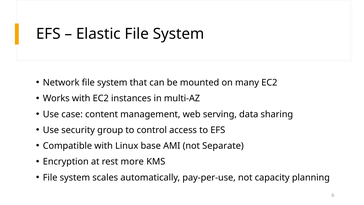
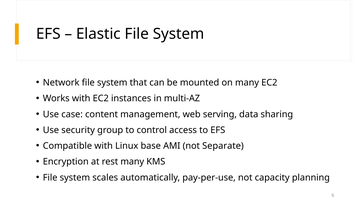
rest more: more -> many
